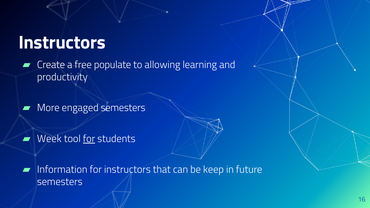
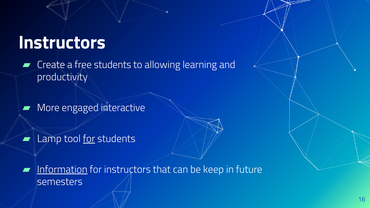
free populate: populate -> students
engaged semesters: semesters -> interactive
Week: Week -> Lamp
Information underline: none -> present
